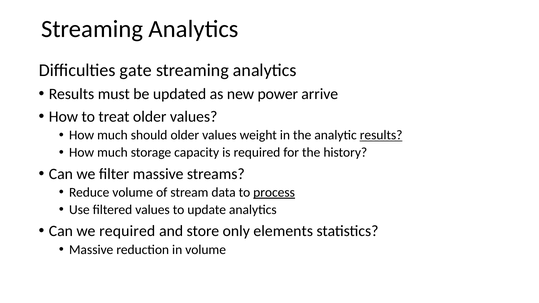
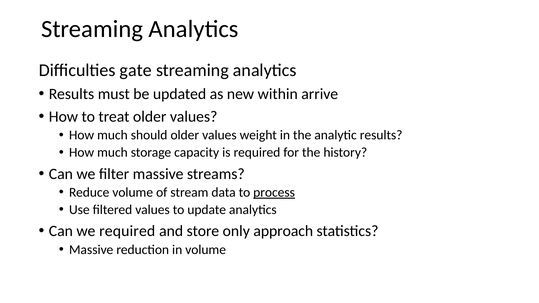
power: power -> within
results at (381, 135) underline: present -> none
elements: elements -> approach
